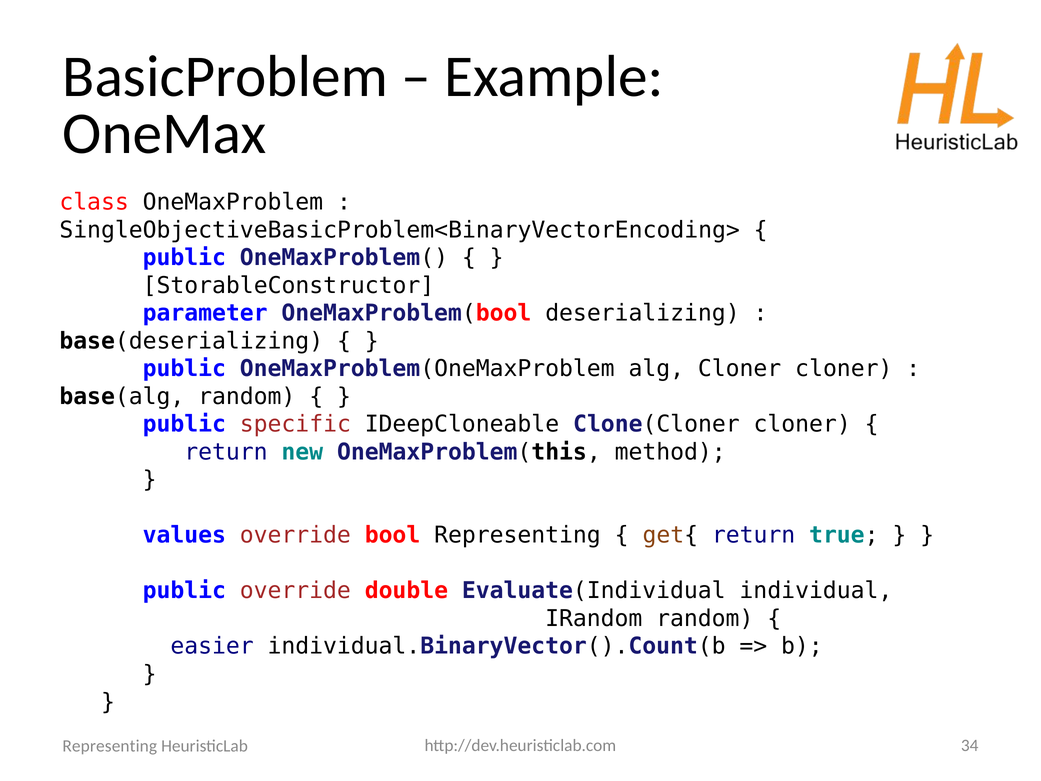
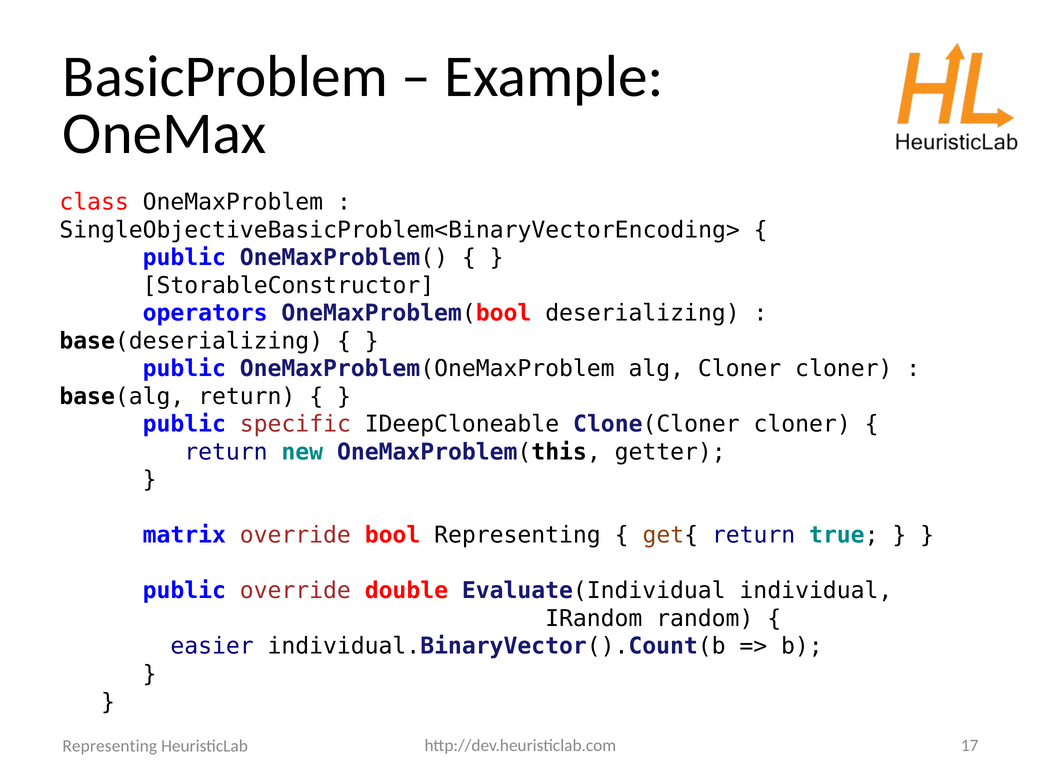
parameter: parameter -> operators
base(alg random: random -> return
method: method -> getter
values: values -> matrix
34: 34 -> 17
